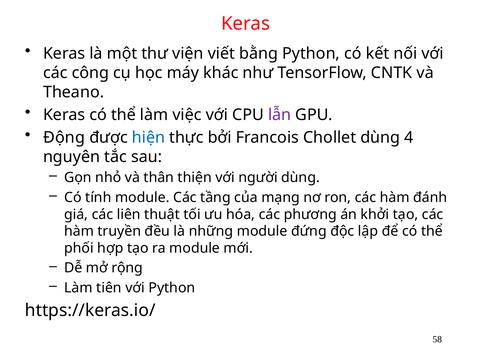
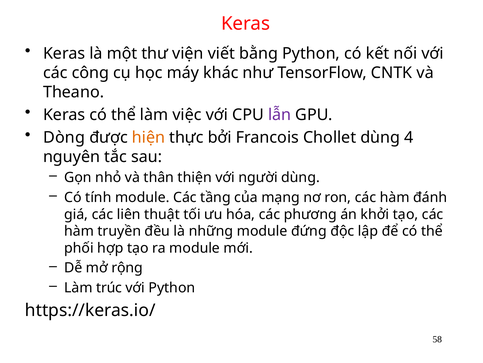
Động: Động -> Dòng
hiện colour: blue -> orange
tiên: tiên -> trúc
